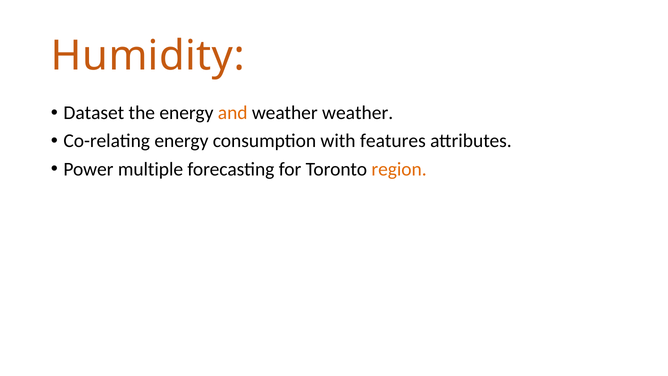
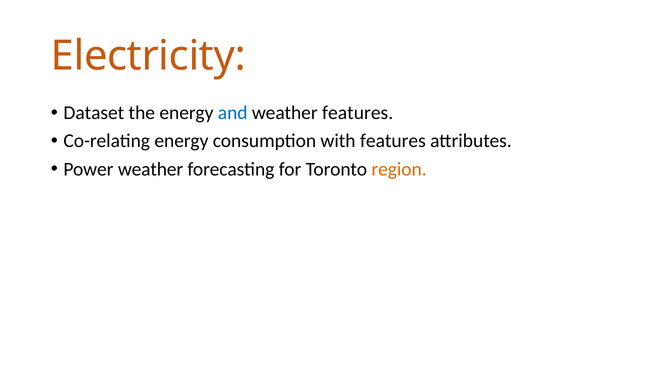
Humidity: Humidity -> Electricity
and colour: orange -> blue
weather weather: weather -> features
Power multiple: multiple -> weather
